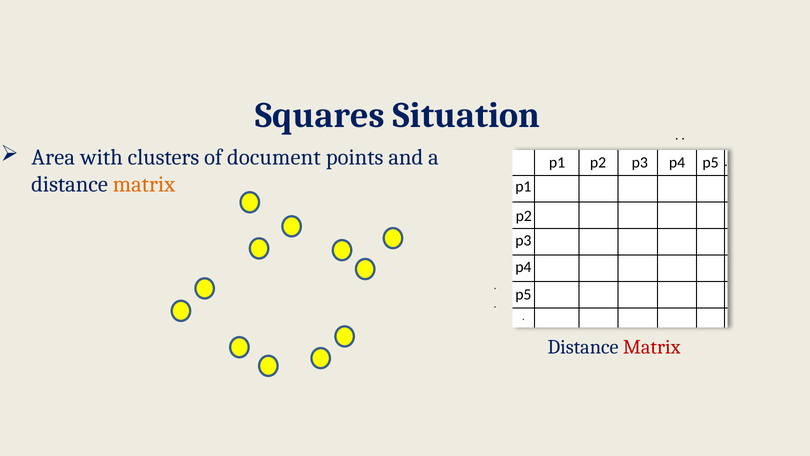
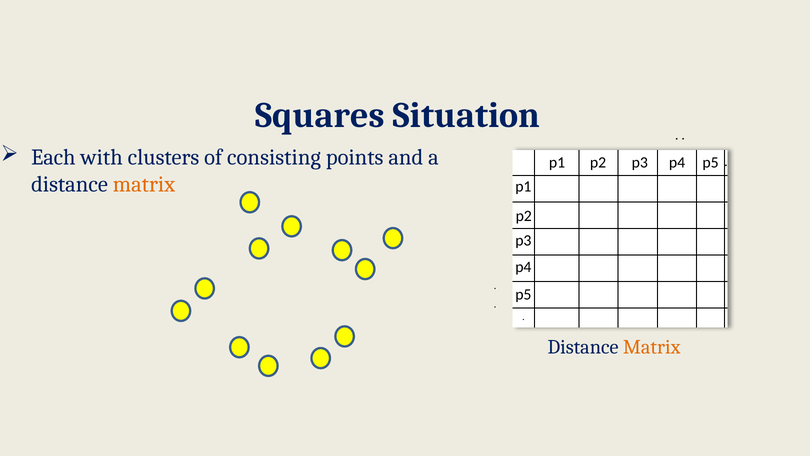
Area: Area -> Each
document: document -> consisting
Matrix at (652, 347) colour: red -> orange
